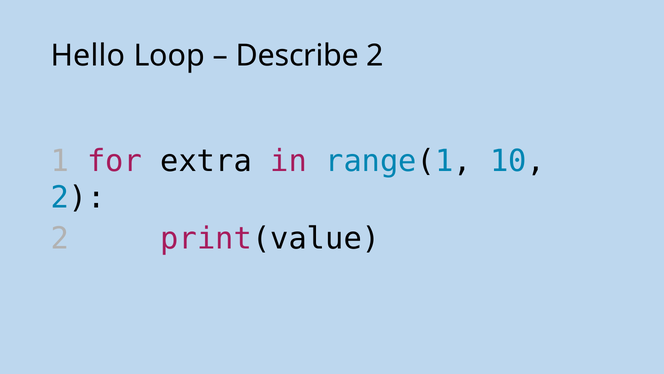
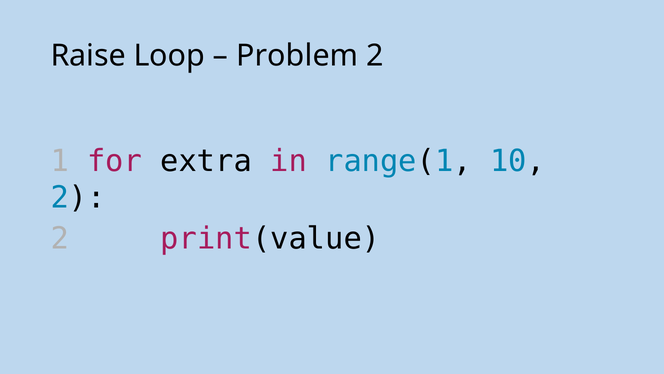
Hello: Hello -> Raise
Describe: Describe -> Problem
